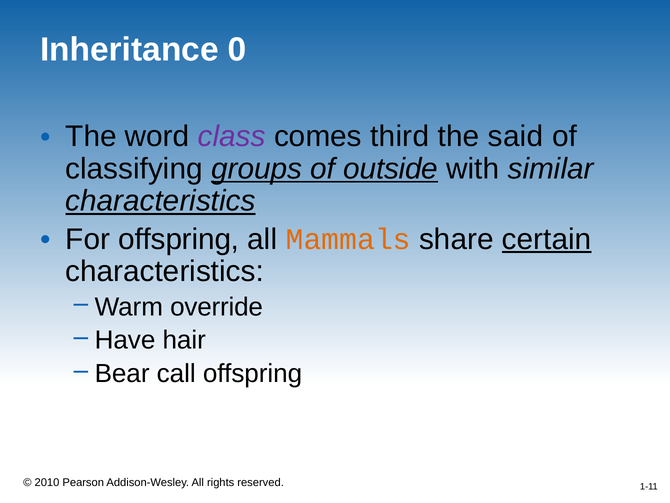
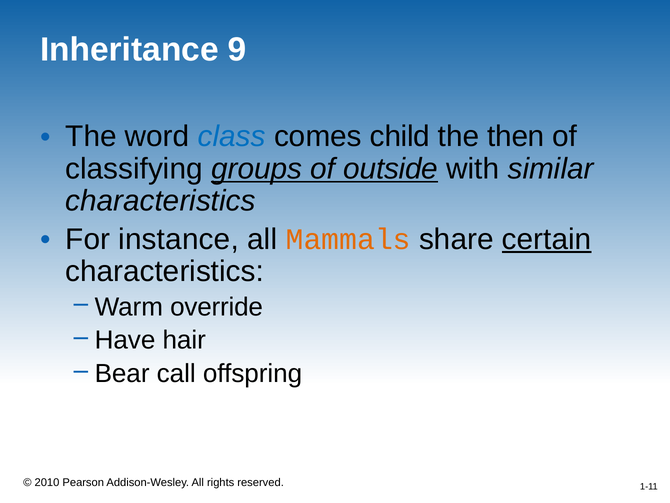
0: 0 -> 9
class colour: purple -> blue
third: third -> child
said: said -> then
characteristics at (160, 201) underline: present -> none
For offspring: offspring -> instance
